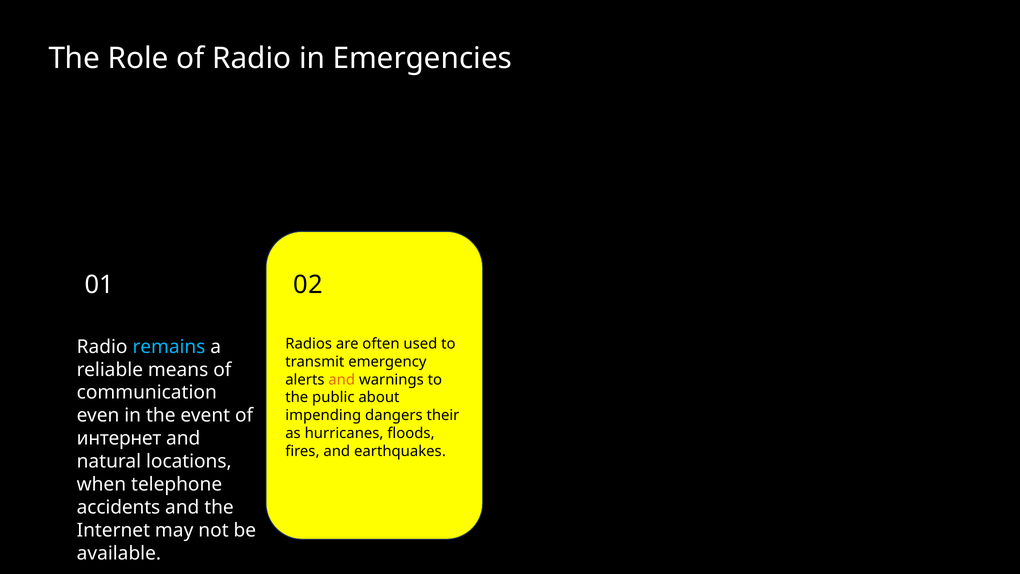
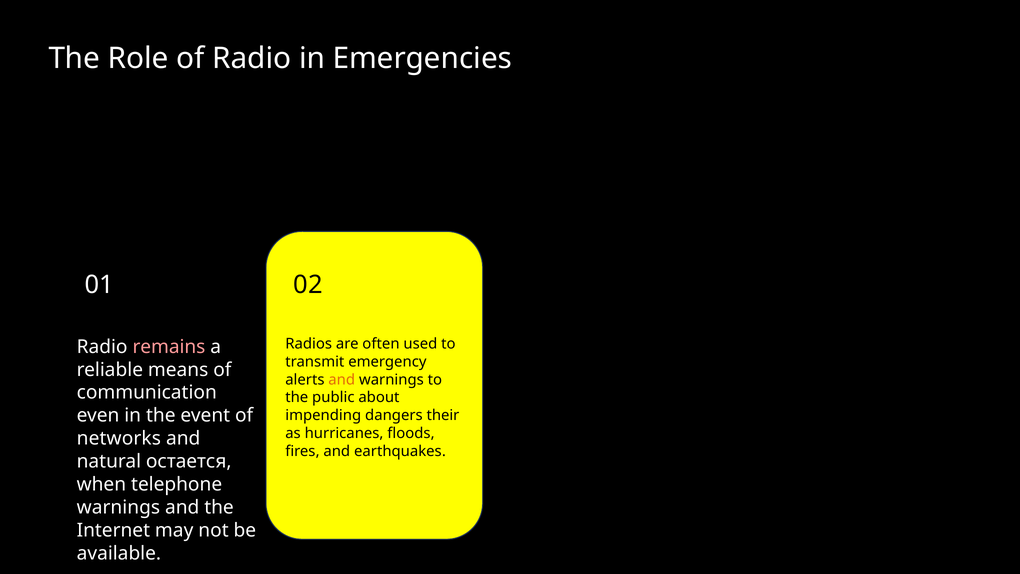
remains colour: light blue -> pink
интернет at (119, 438): интернет -> networks
natural locations: locations -> остается
accidents at (118, 507): accidents -> warnings
